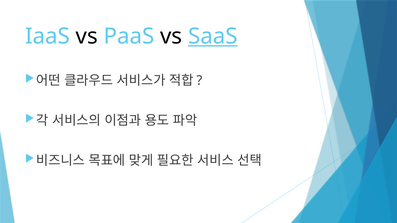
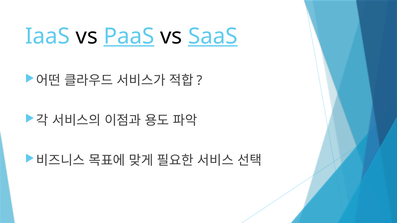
PaaS underline: none -> present
